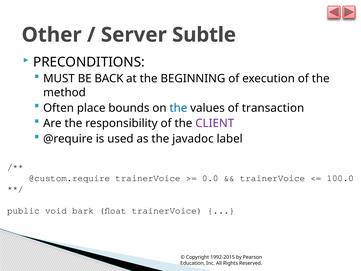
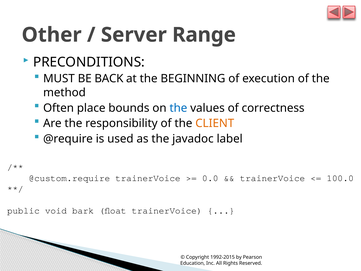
Subtle: Subtle -> Range
transaction: transaction -> correctness
CLIENT colour: purple -> orange
